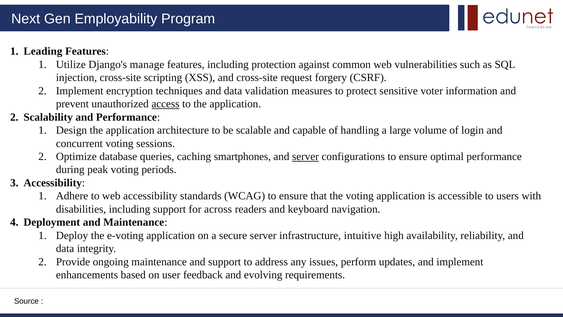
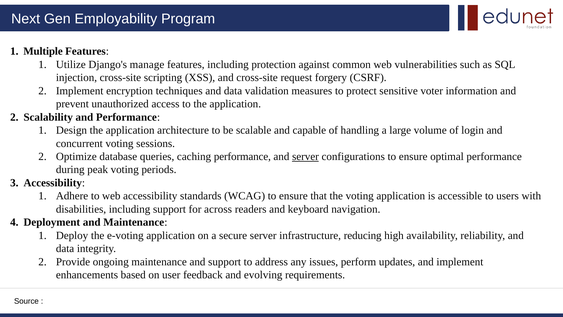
Leading: Leading -> Multiple
access underline: present -> none
caching smartphones: smartphones -> performance
intuitive: intuitive -> reducing
